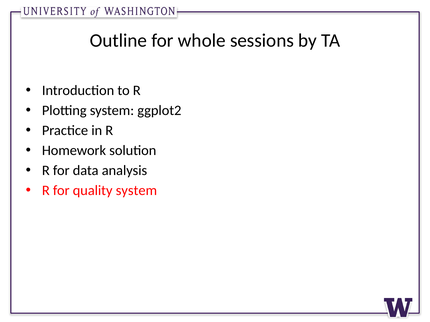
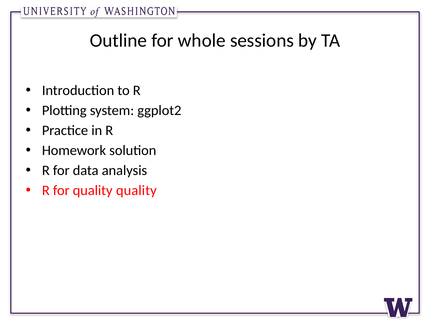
quality system: system -> quality
